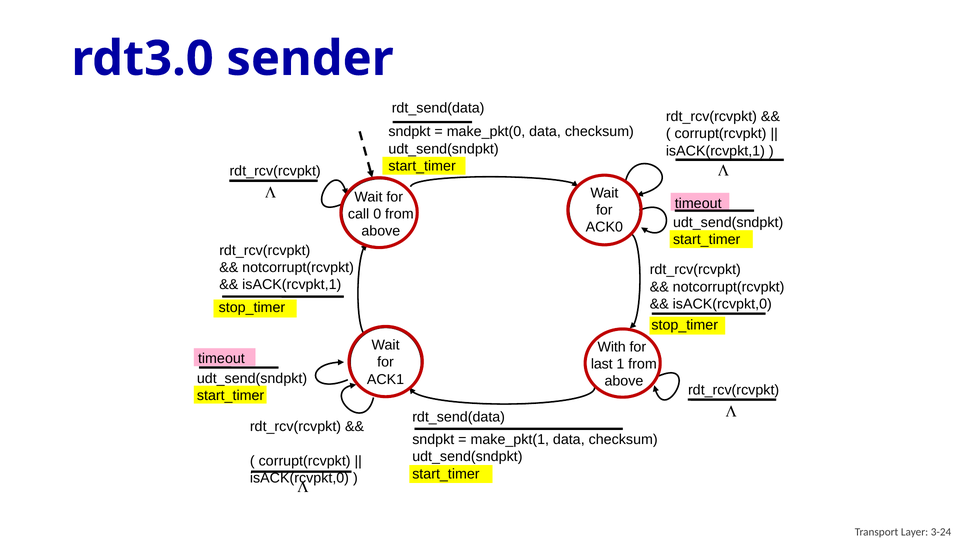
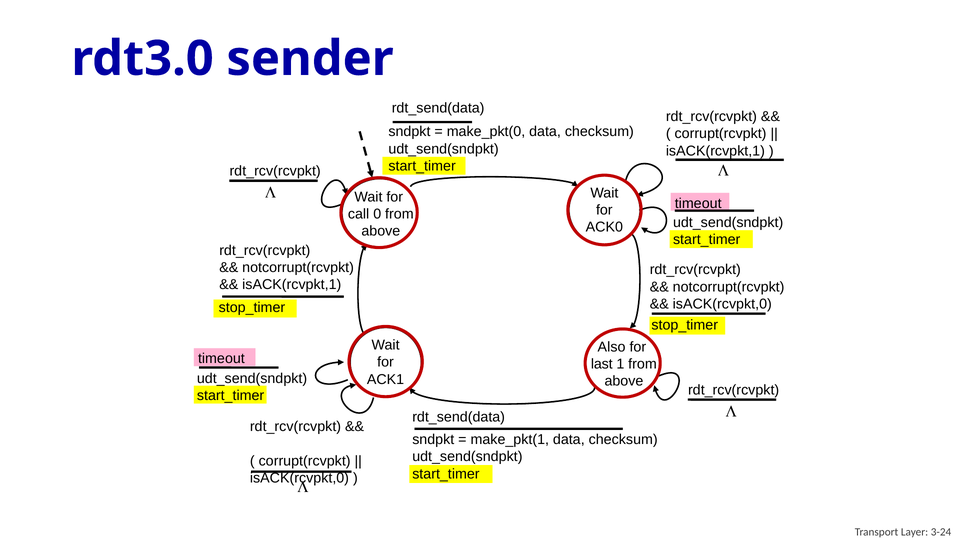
With: With -> Also
